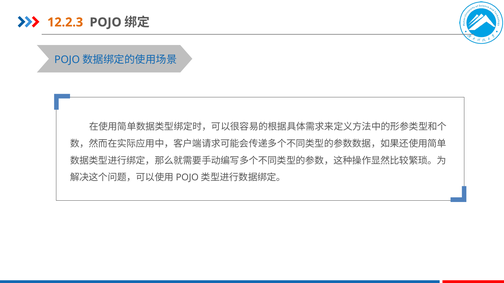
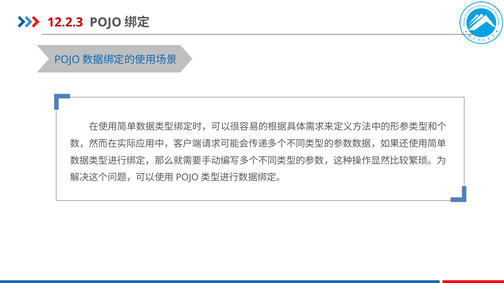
12.2.3 colour: orange -> red
